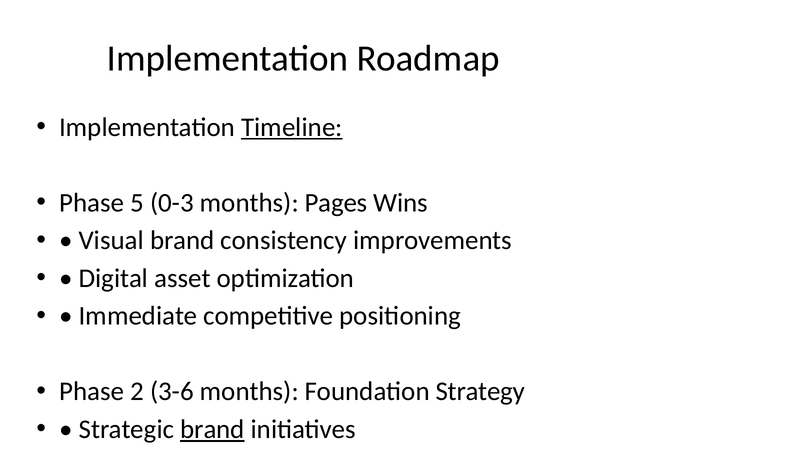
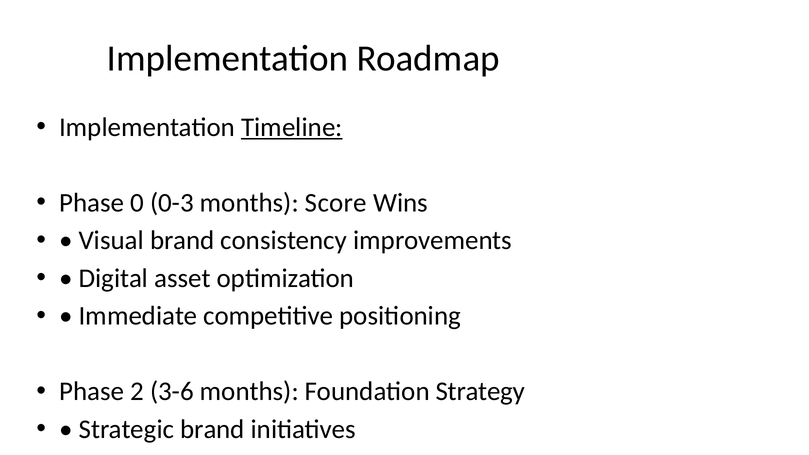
5: 5 -> 0
Pages: Pages -> Score
brand at (212, 430) underline: present -> none
